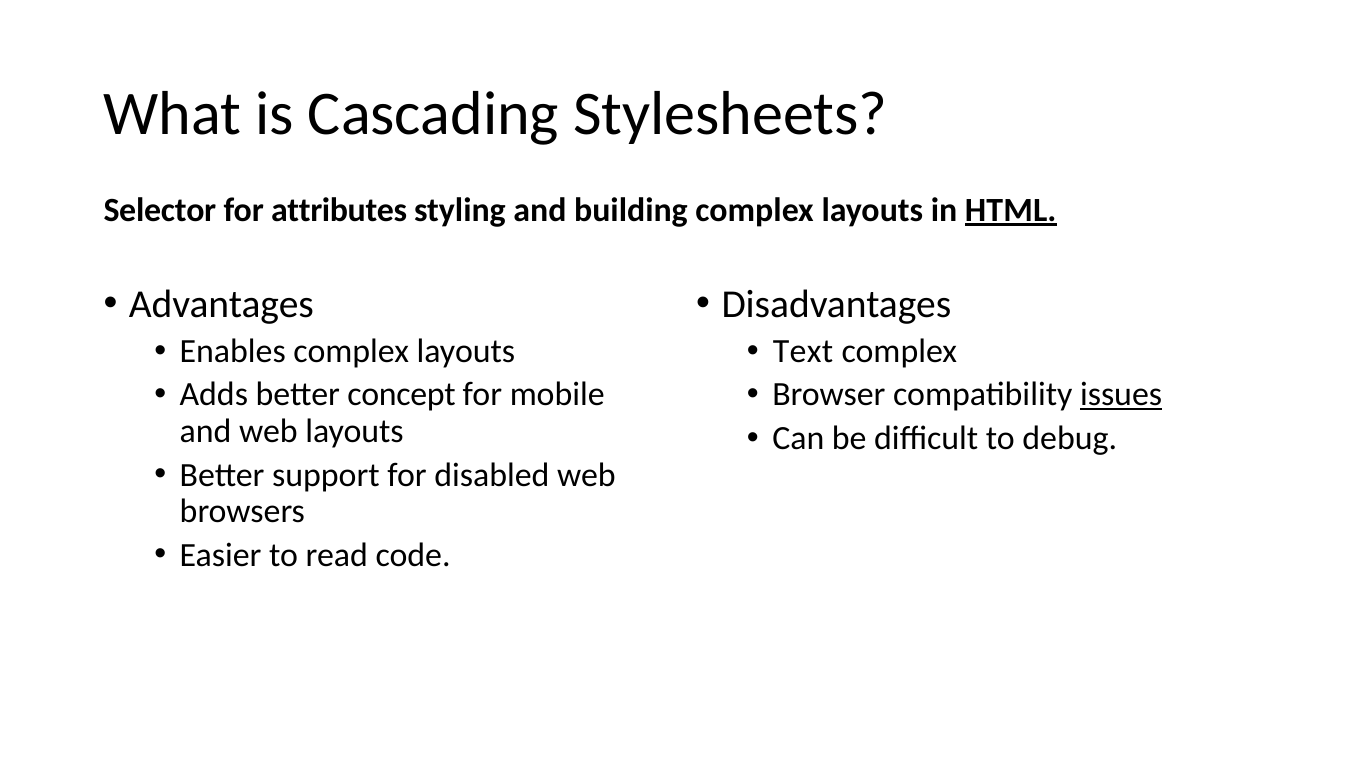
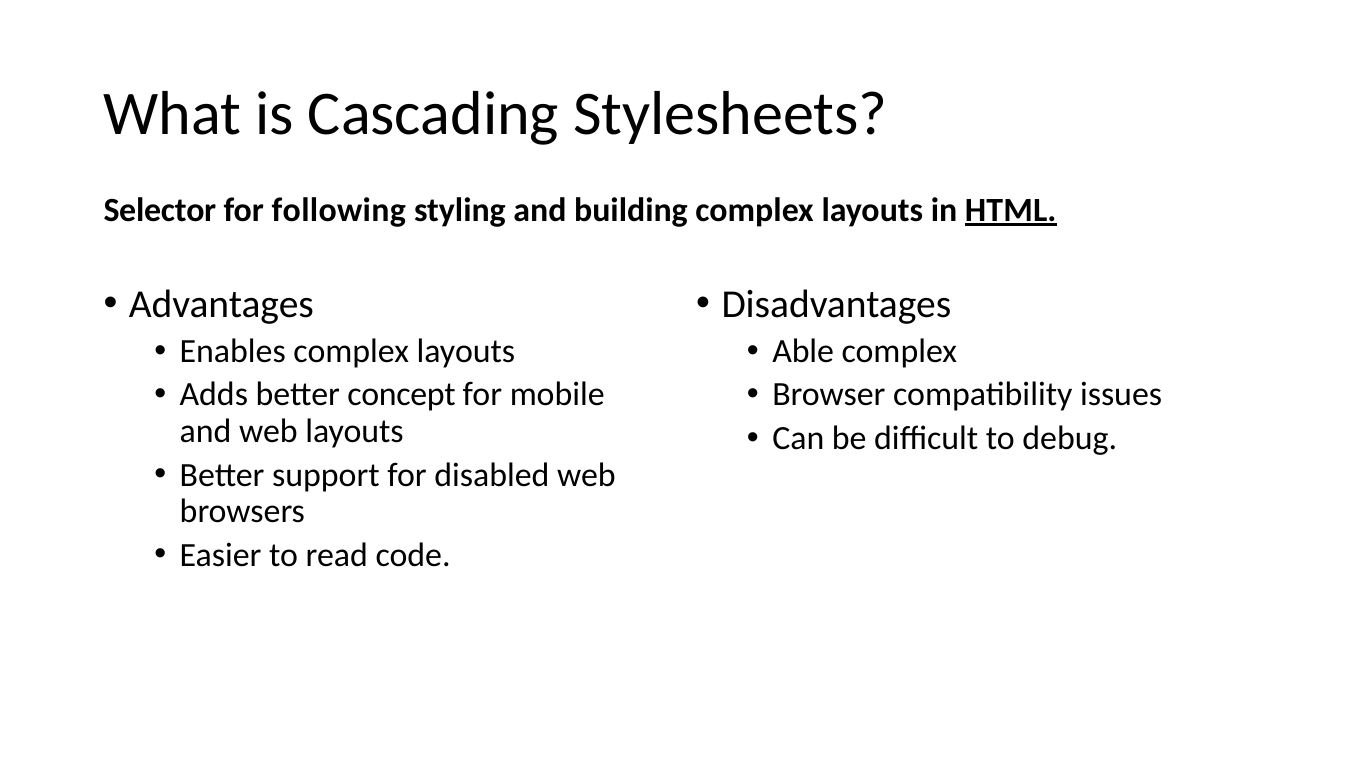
attributes: attributes -> following
Text: Text -> Able
issues underline: present -> none
